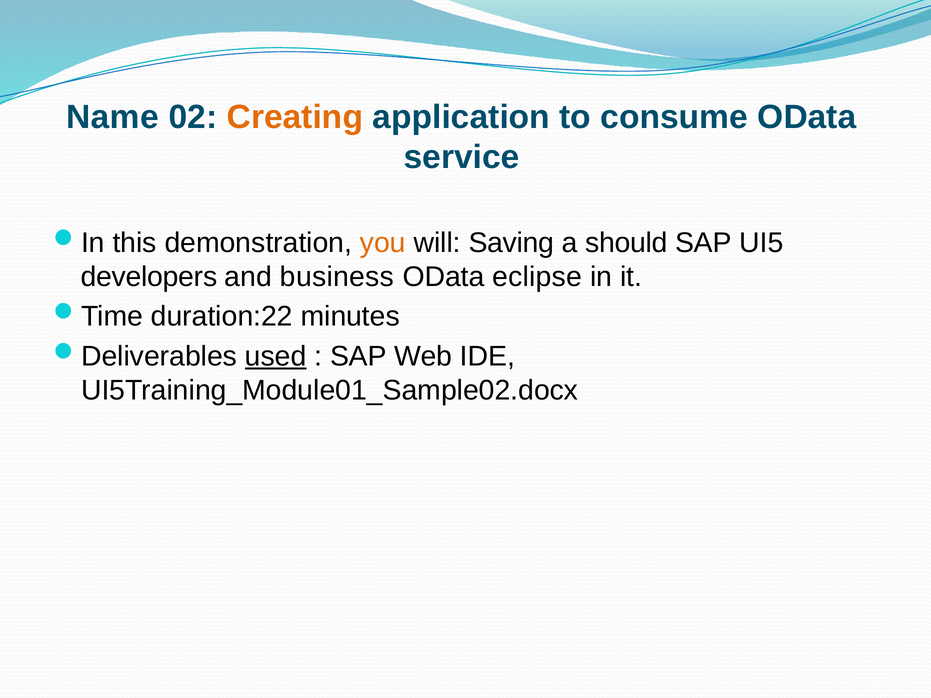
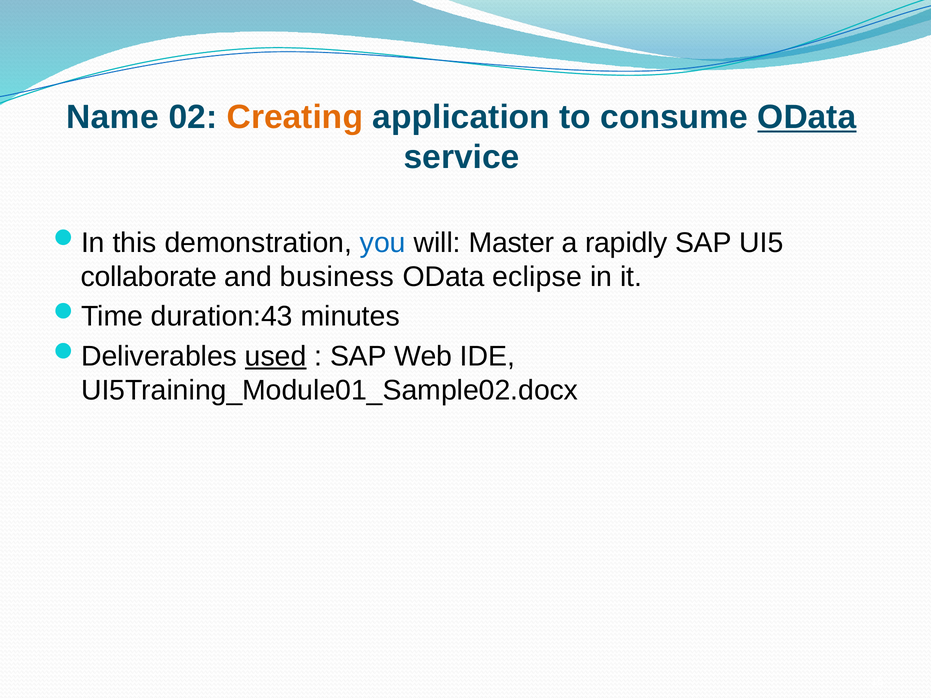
OData at (807, 117) underline: none -> present
you colour: orange -> blue
Saving: Saving -> Master
should: should -> rapidly
developers: developers -> collaborate
duration:22: duration:22 -> duration:43
